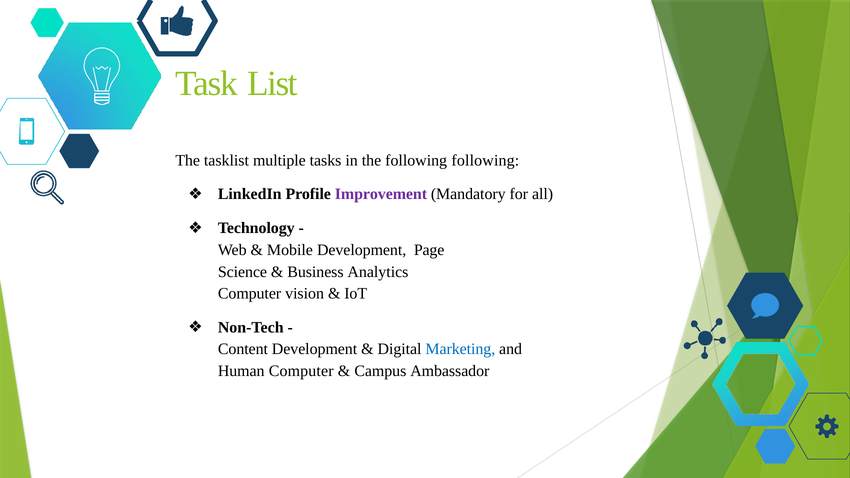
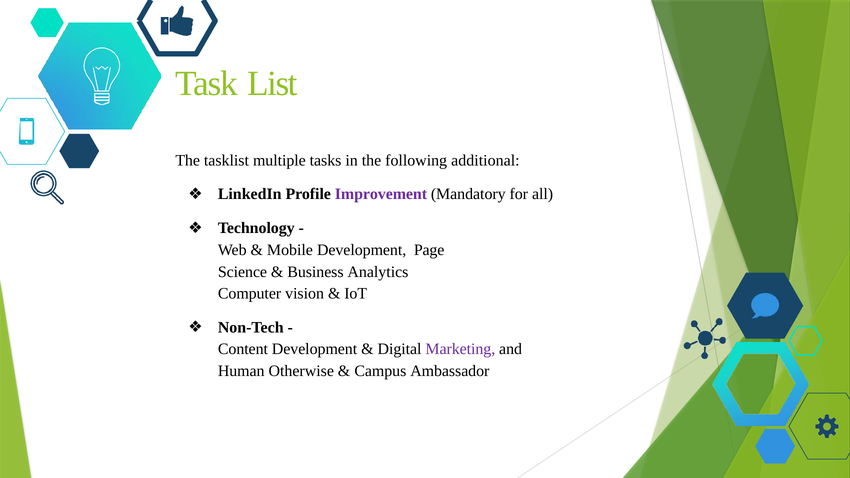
following following: following -> additional
Marketing colour: blue -> purple
Human Computer: Computer -> Otherwise
